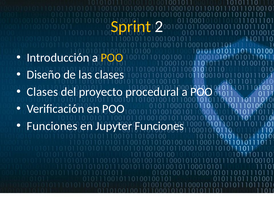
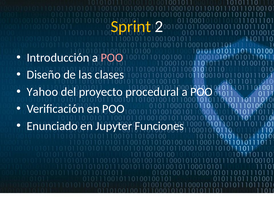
POO at (112, 57) colour: yellow -> pink
Clases at (42, 92): Clases -> Yahoo
Funciones at (52, 126): Funciones -> Enunciado
